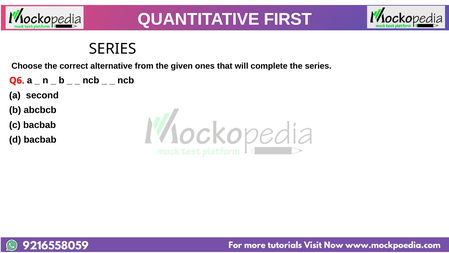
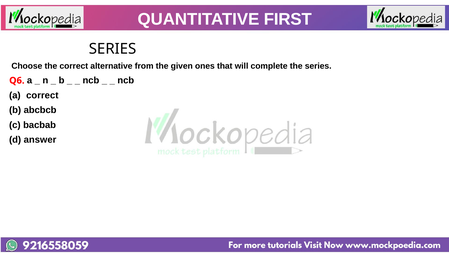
a second: second -> correct
d bacbab: bacbab -> answer
